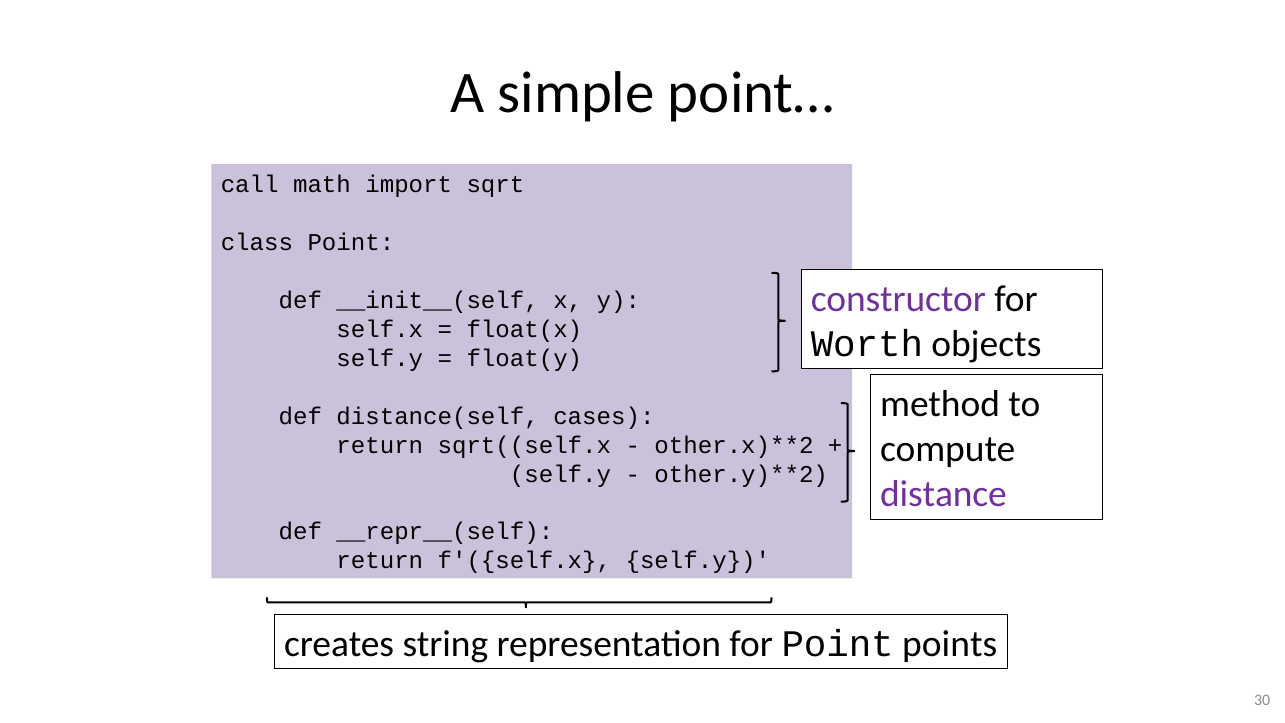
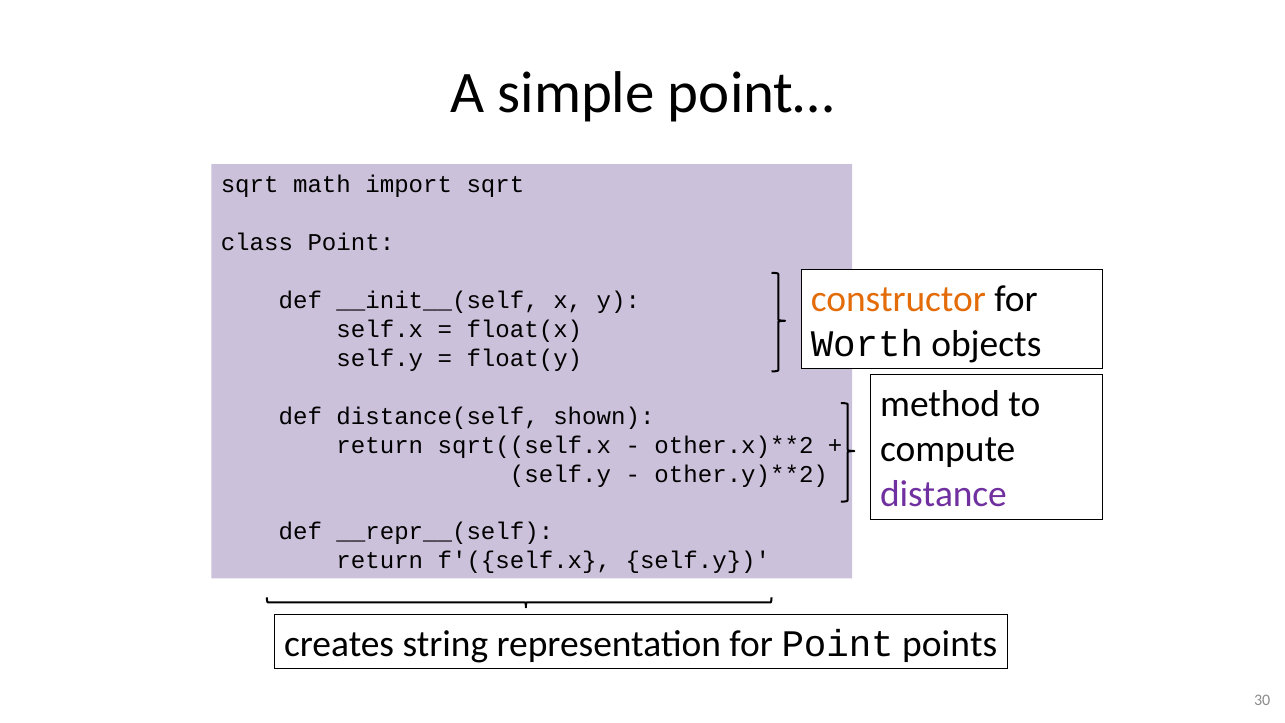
call at (250, 185): call -> sqrt
constructor colour: purple -> orange
cases: cases -> shown
